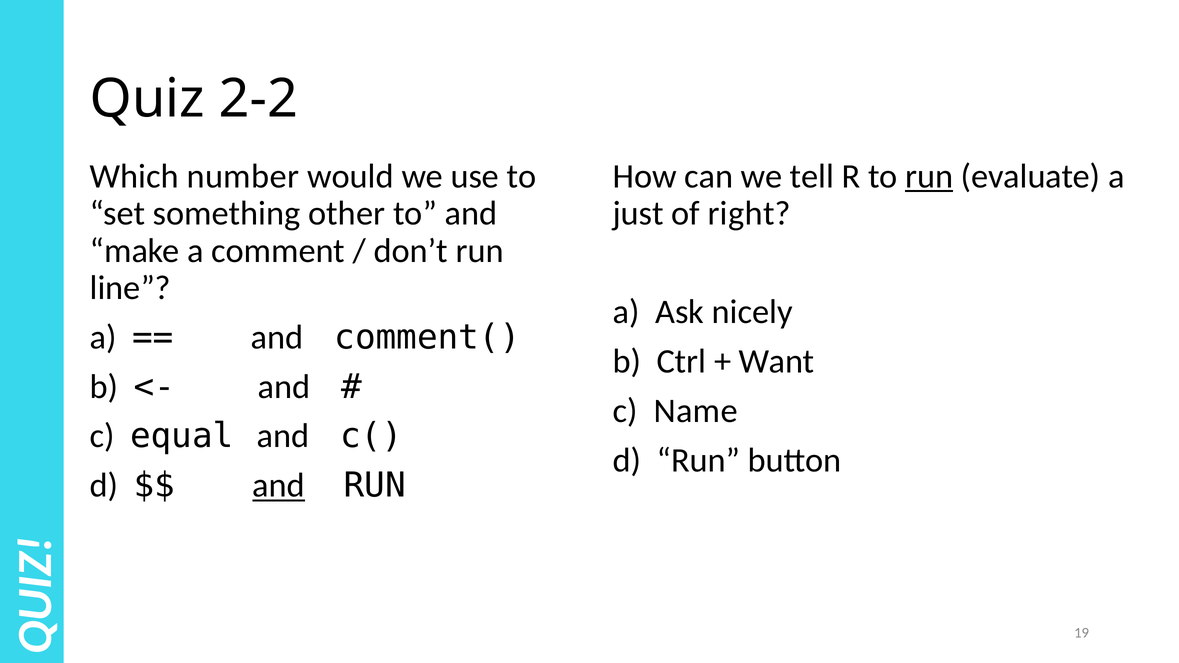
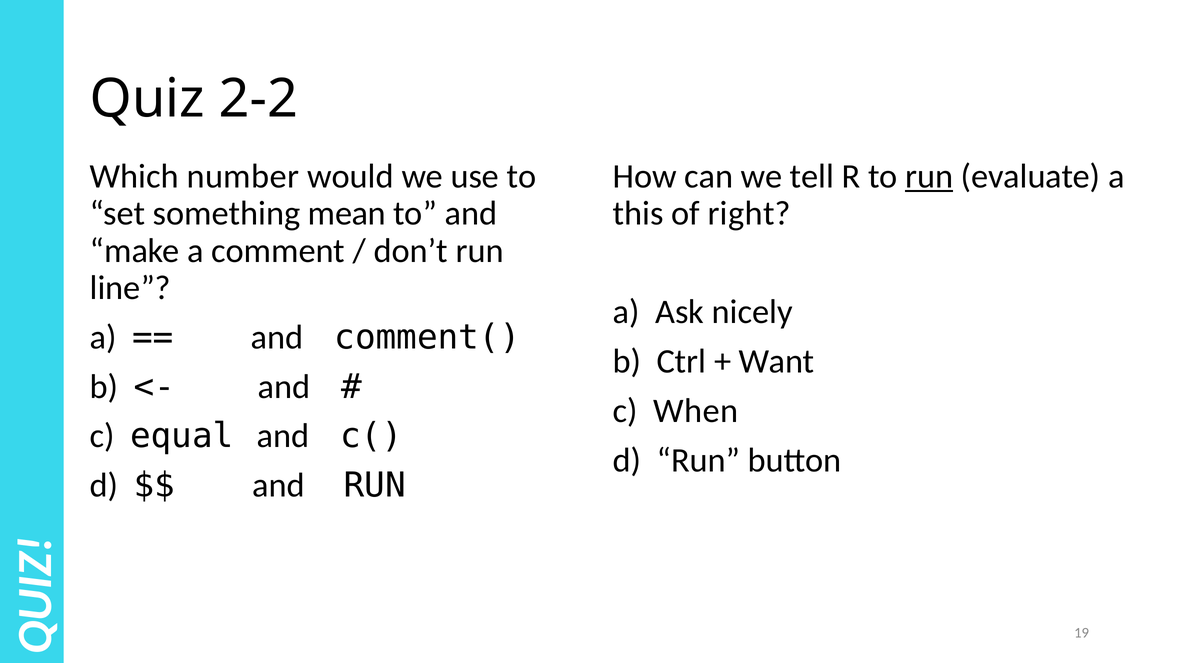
just: just -> this
other: other -> mean
Name: Name -> When
and at (279, 486) underline: present -> none
